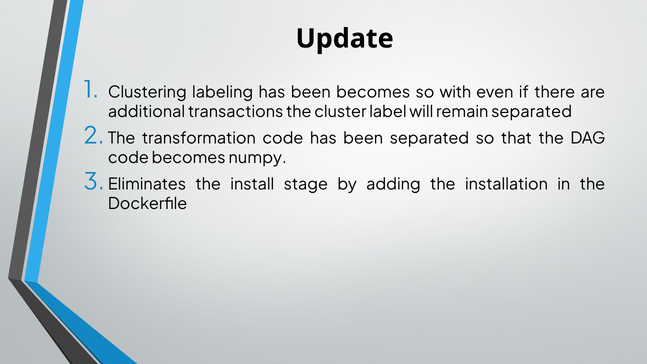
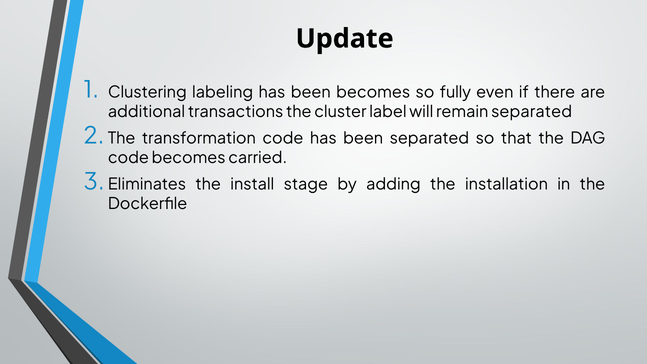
with: with -> fully
numpy: numpy -> carried
